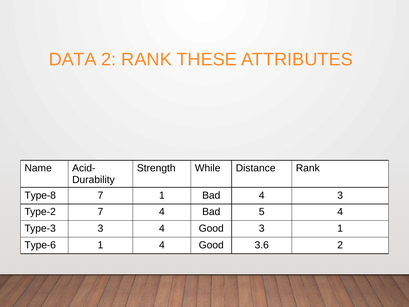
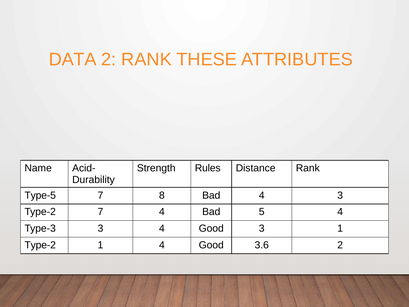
While: While -> Rules
Type-8: Type-8 -> Type-5
7 1: 1 -> 8
Type-6 at (40, 245): Type-6 -> Type-2
